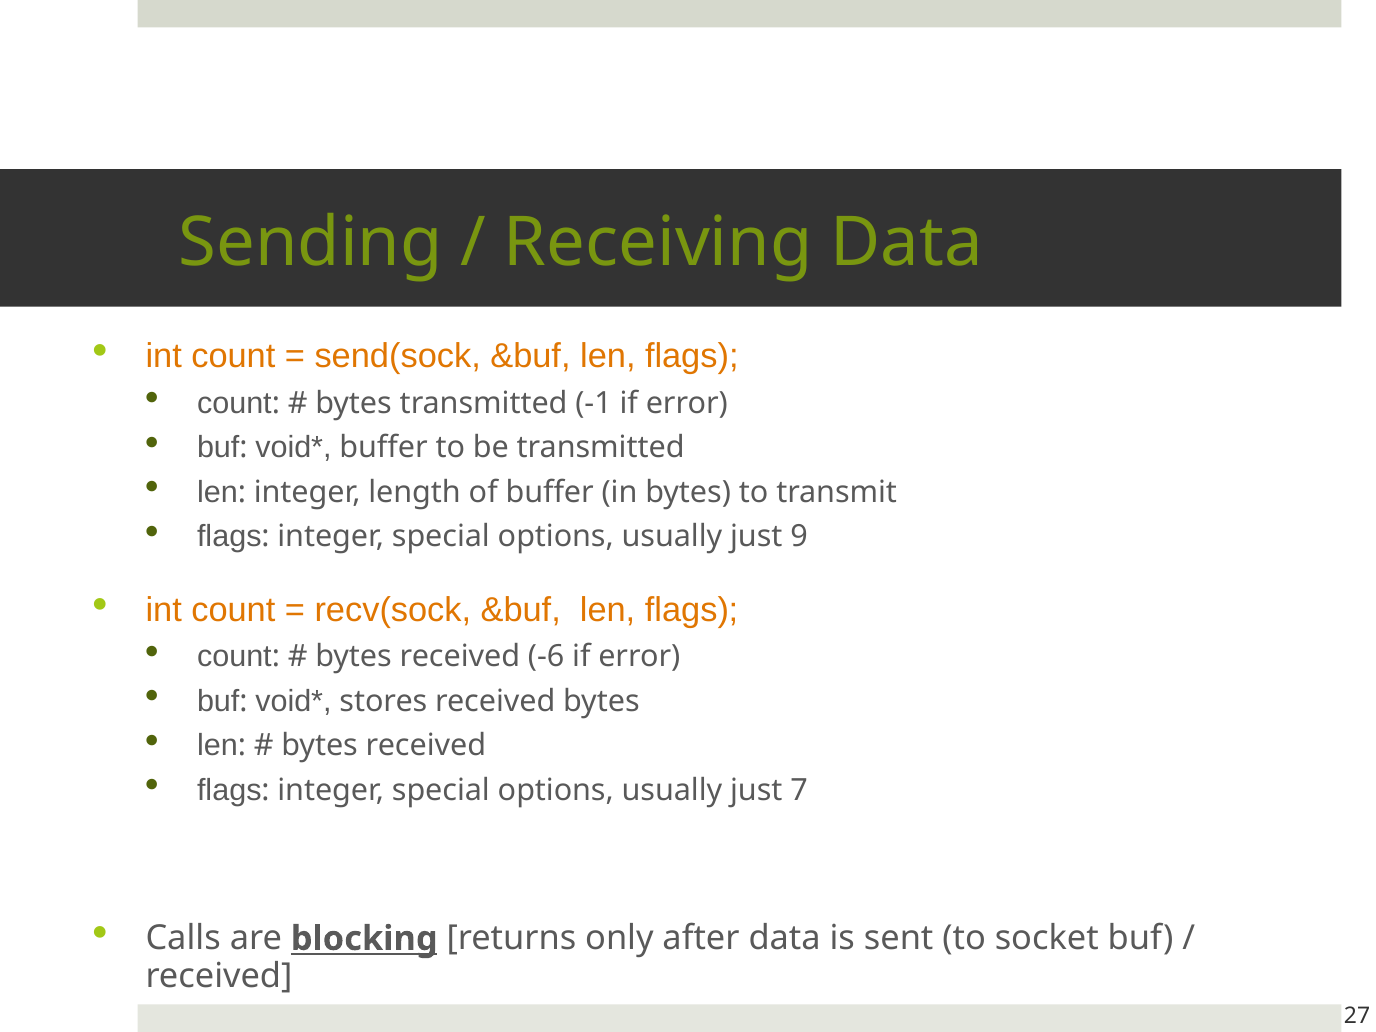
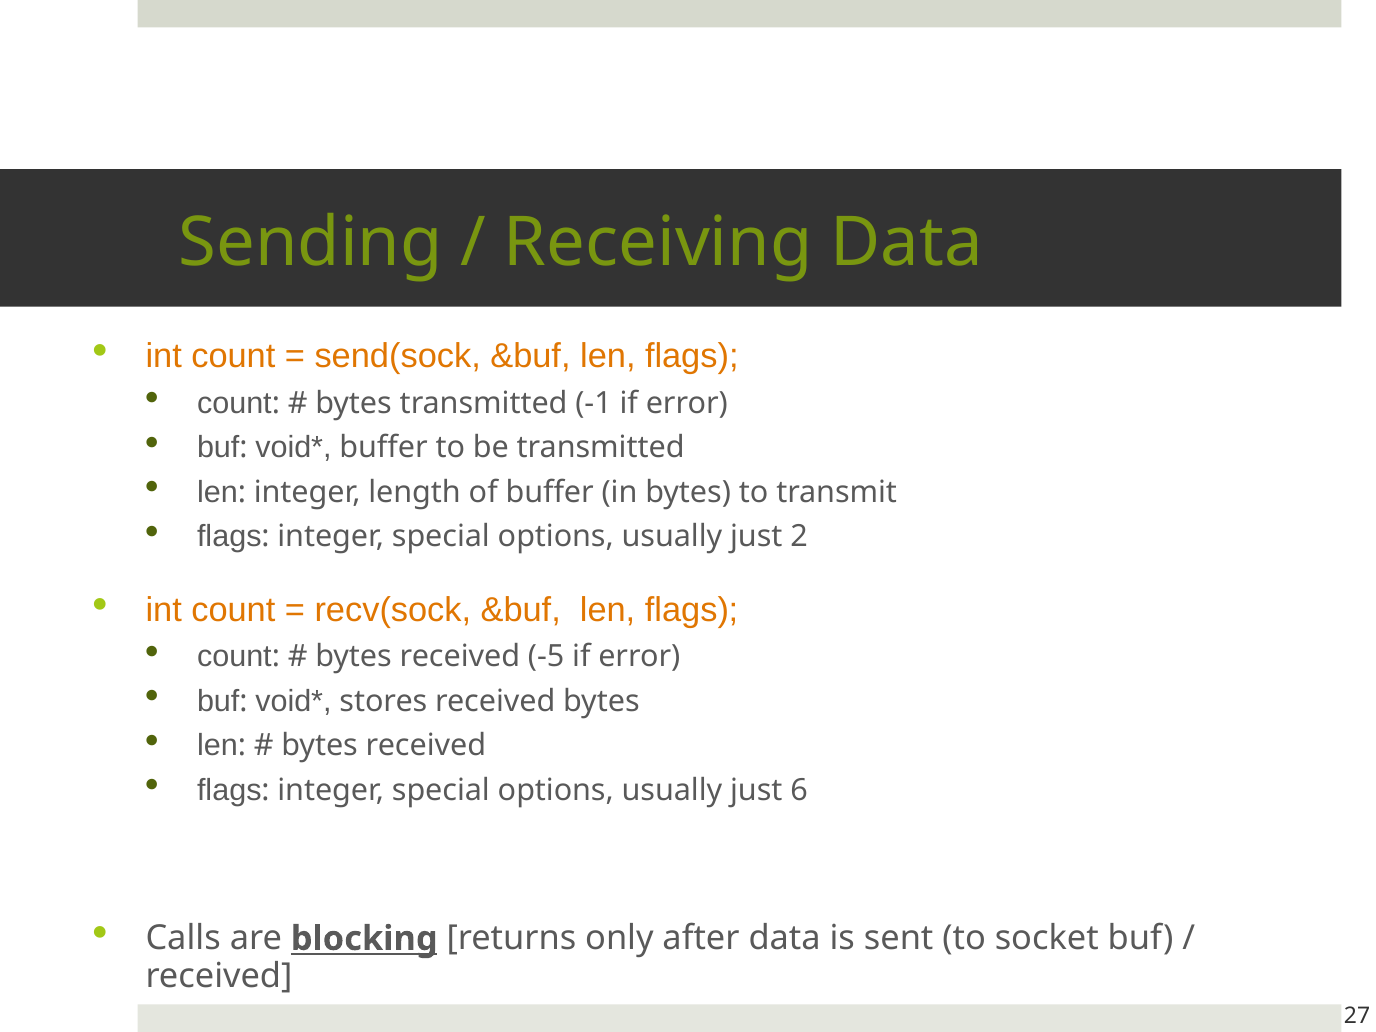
9: 9 -> 2
-6: -6 -> -5
7: 7 -> 6
